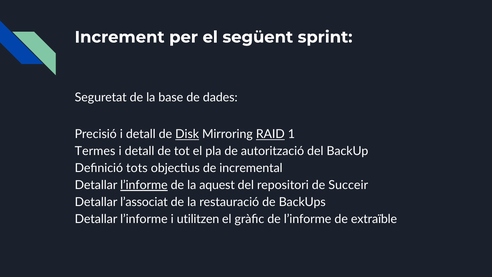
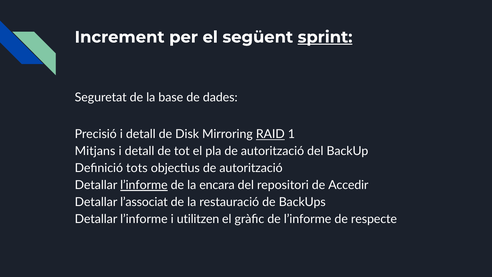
sprint underline: none -> present
Disk underline: present -> none
Termes: Termes -> Mitjans
objectius de incremental: incremental -> autorització
aquest: aquest -> encara
Succeir: Succeir -> Accedir
extraïble: extraïble -> respecte
